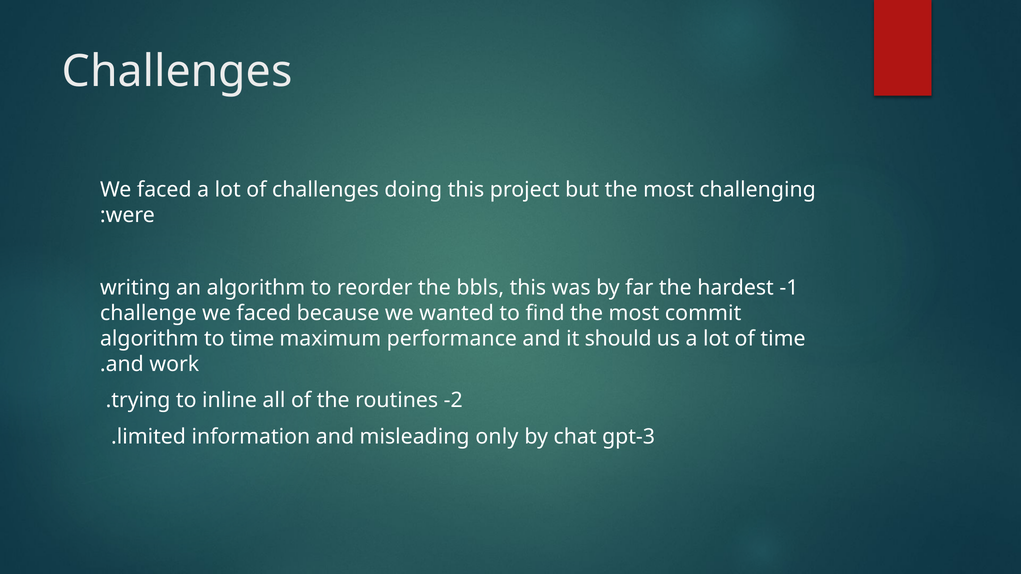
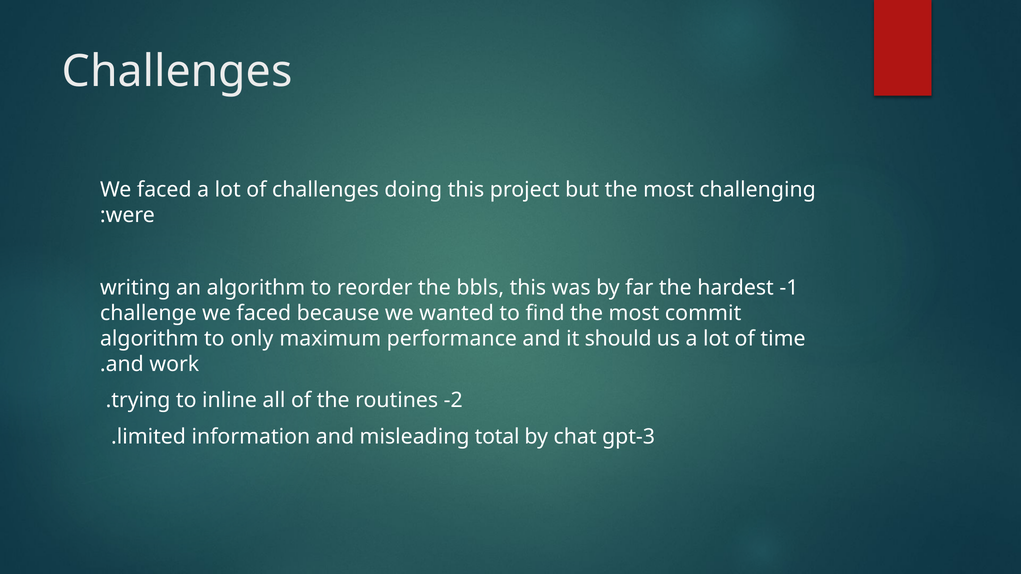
to time: time -> only
only: only -> total
